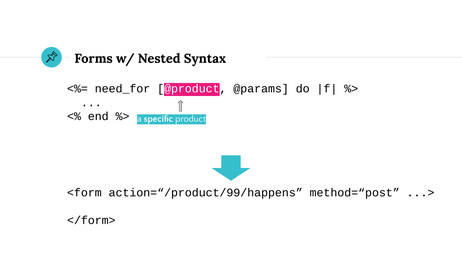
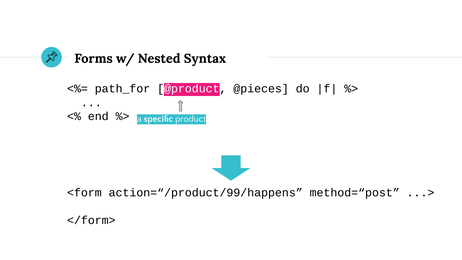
need_for: need_for -> path_for
@params: @params -> @pieces
